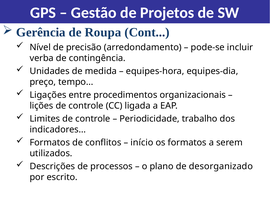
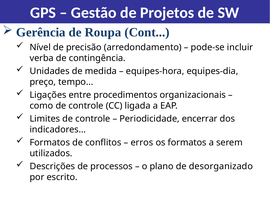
lições: lições -> como
trabalho: trabalho -> encerrar
início: início -> erros
